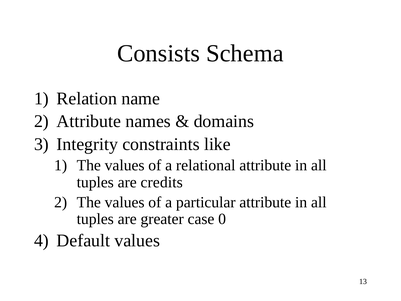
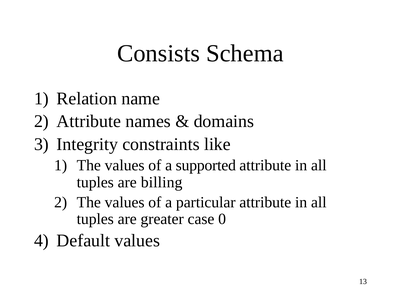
relational: relational -> supported
credits: credits -> billing
